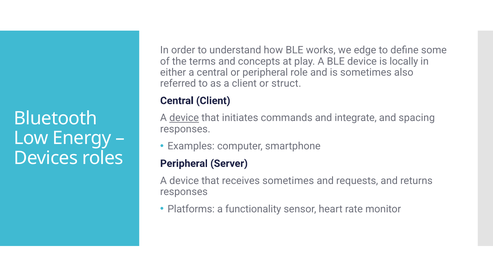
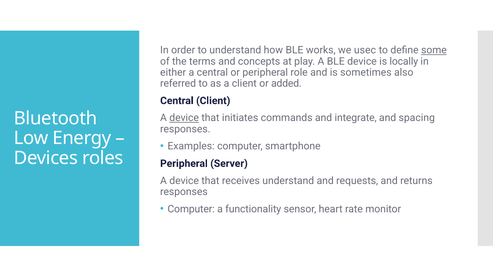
edge: edge -> usec
some underline: none -> present
struct: struct -> added
receives sometimes: sometimes -> understand
Platforms at (191, 209): Platforms -> Computer
